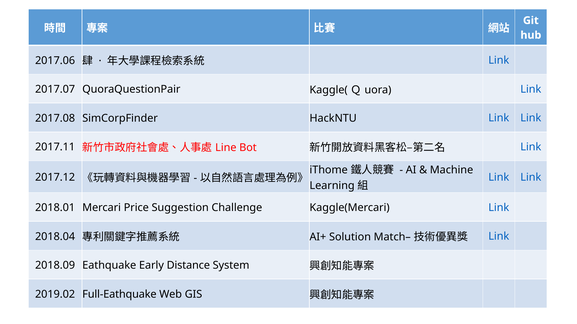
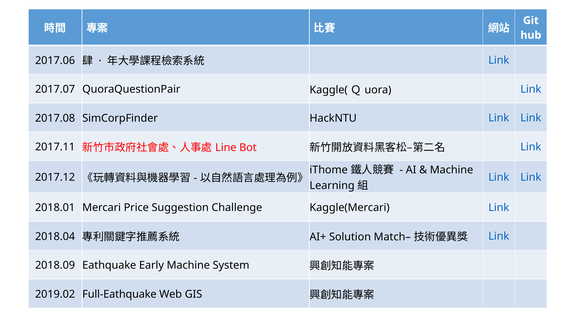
Early Distance: Distance -> Machine
